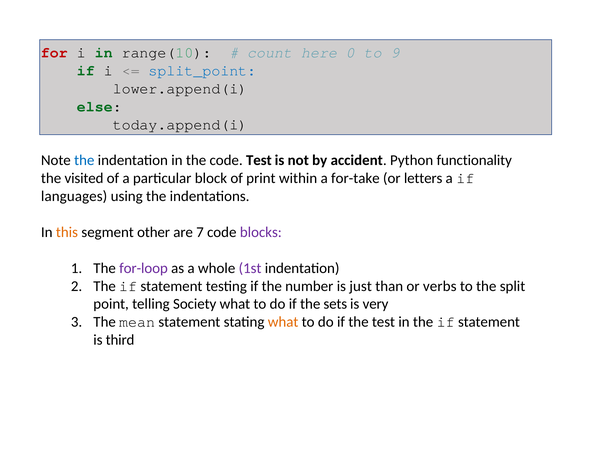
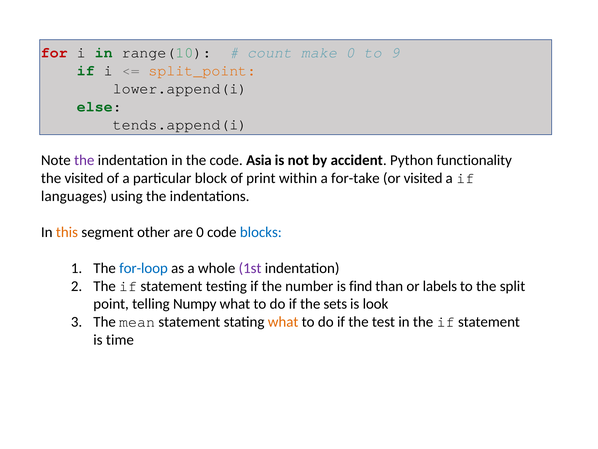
here: here -> make
split_point colour: blue -> orange
today.append(i: today.append(i -> tends.append(i
the at (84, 160) colour: blue -> purple
code Test: Test -> Asia
or letters: letters -> visited
are 7: 7 -> 0
blocks colour: purple -> blue
for-loop colour: purple -> blue
just: just -> find
verbs: verbs -> labels
Society: Society -> Numpy
very: very -> look
third: third -> time
